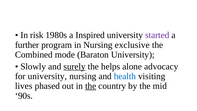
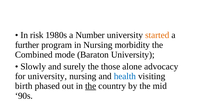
Inspired: Inspired -> Number
started colour: purple -> orange
exclusive: exclusive -> morbidity
surely underline: present -> none
helps: helps -> those
lives: lives -> birth
